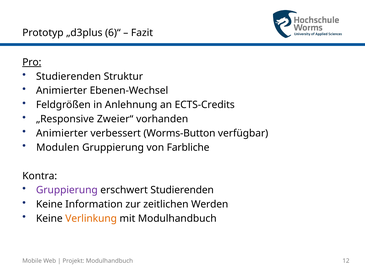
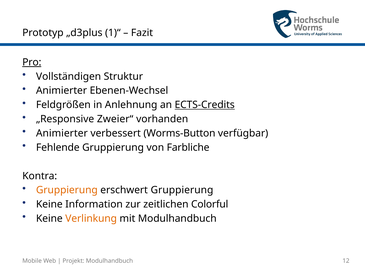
6)“: 6)“ -> 1)“
Studierenden at (69, 76): Studierenden -> Vollständigen
ECTS-Credits underline: none -> present
Modulen: Modulen -> Fehlende
Gruppierung at (67, 190) colour: purple -> orange
erschwert Studierenden: Studierenden -> Gruppierung
Werden: Werden -> Colorful
